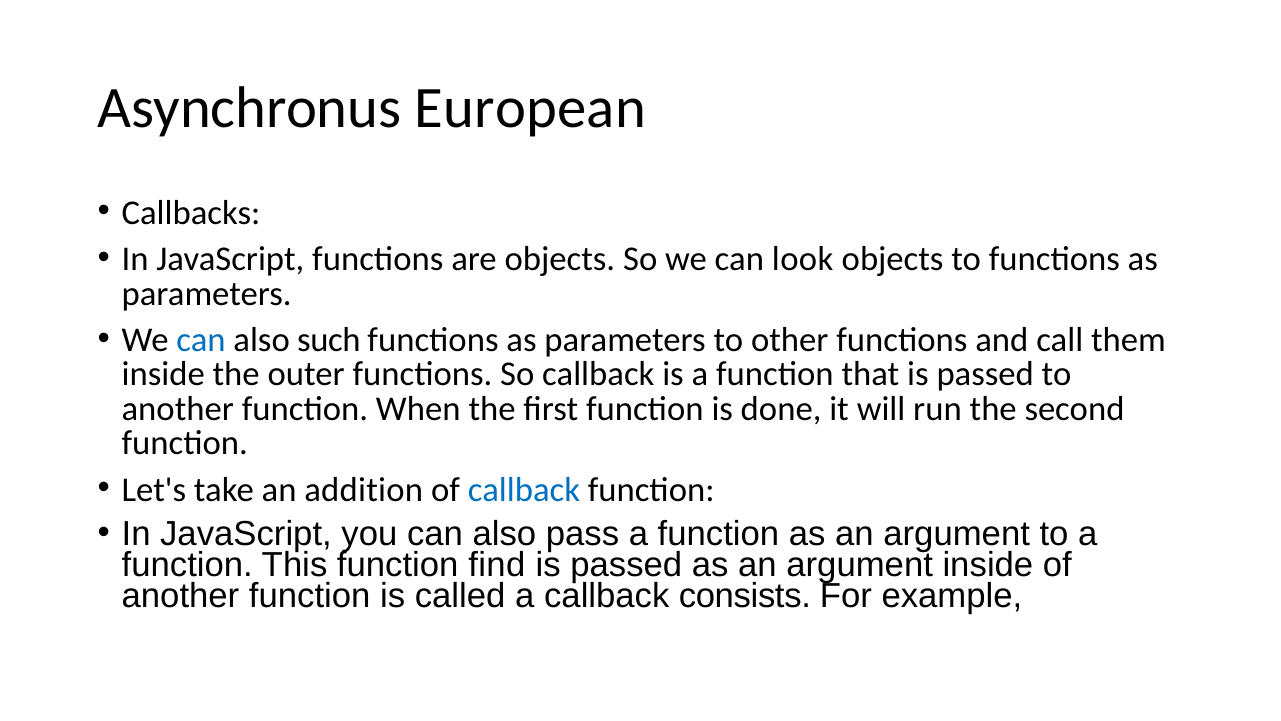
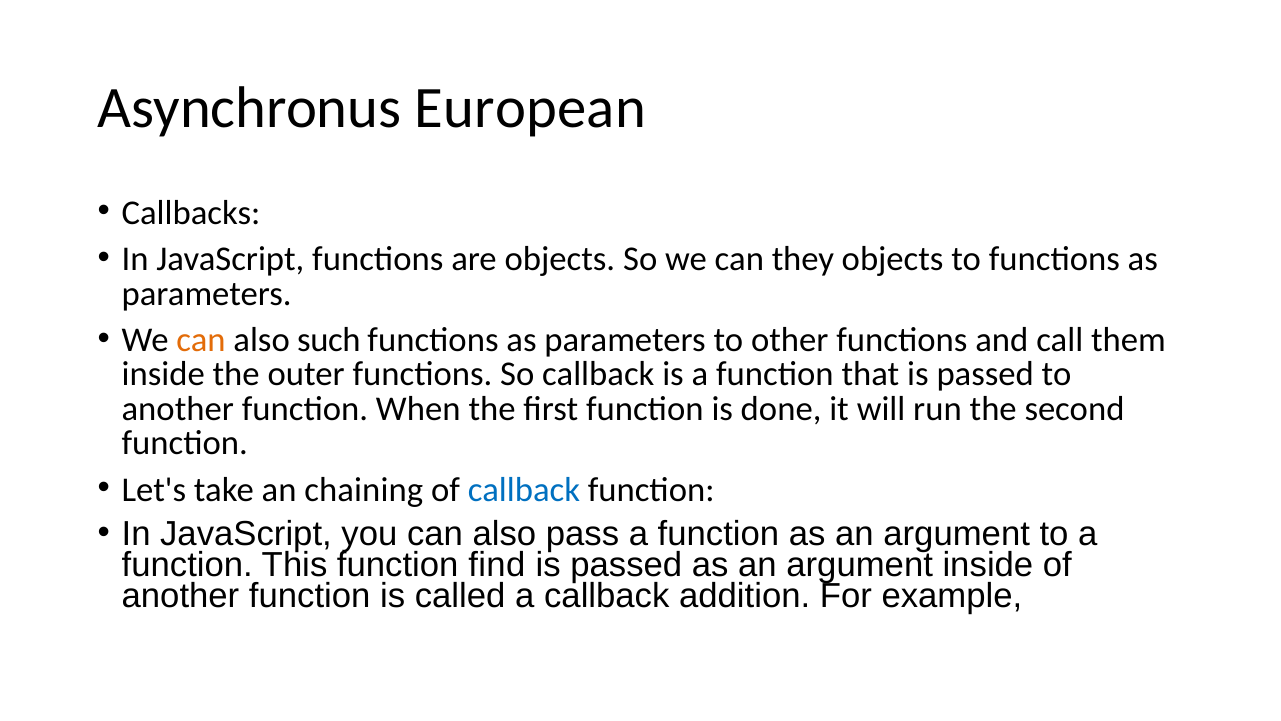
look: look -> they
can at (201, 340) colour: blue -> orange
addition: addition -> chaining
consists: consists -> addition
